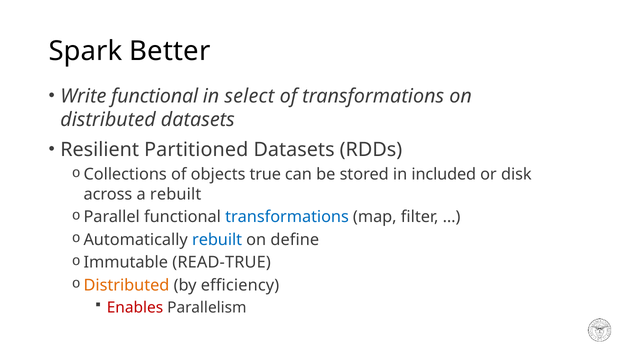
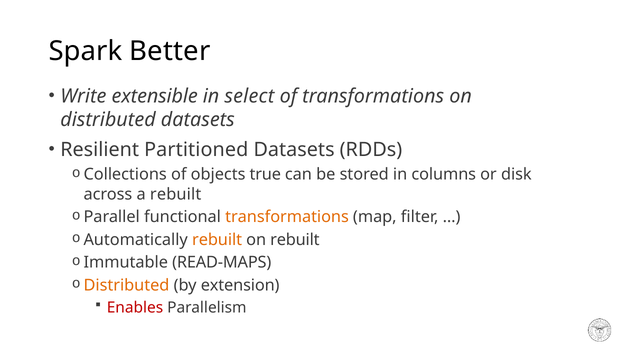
Write functional: functional -> extensible
included: included -> columns
transformations at (287, 217) colour: blue -> orange
rebuilt at (217, 240) colour: blue -> orange
on define: define -> rebuilt
READ-TRUE: READ-TRUE -> READ-MAPS
efficiency: efficiency -> extension
